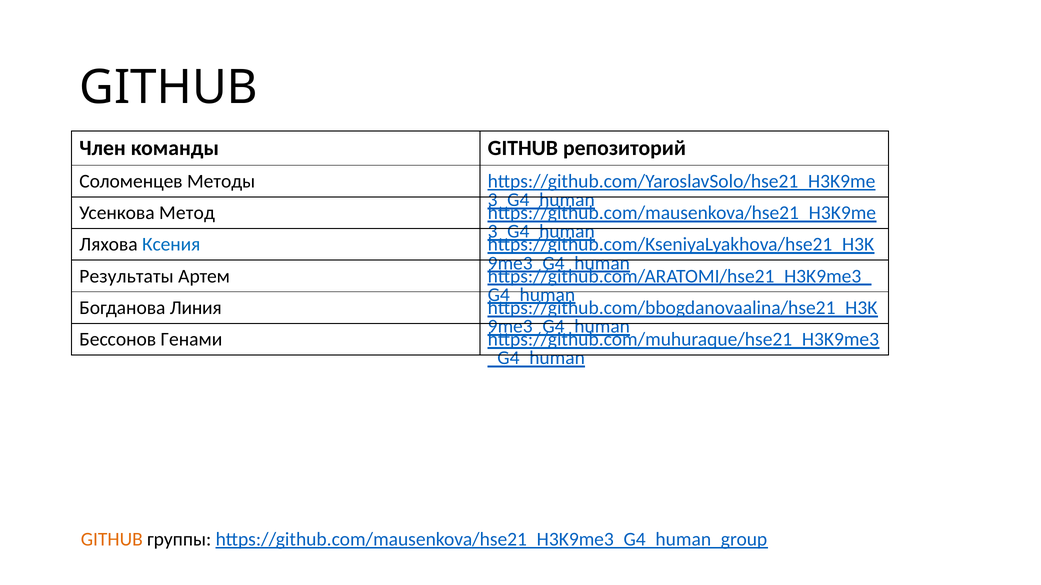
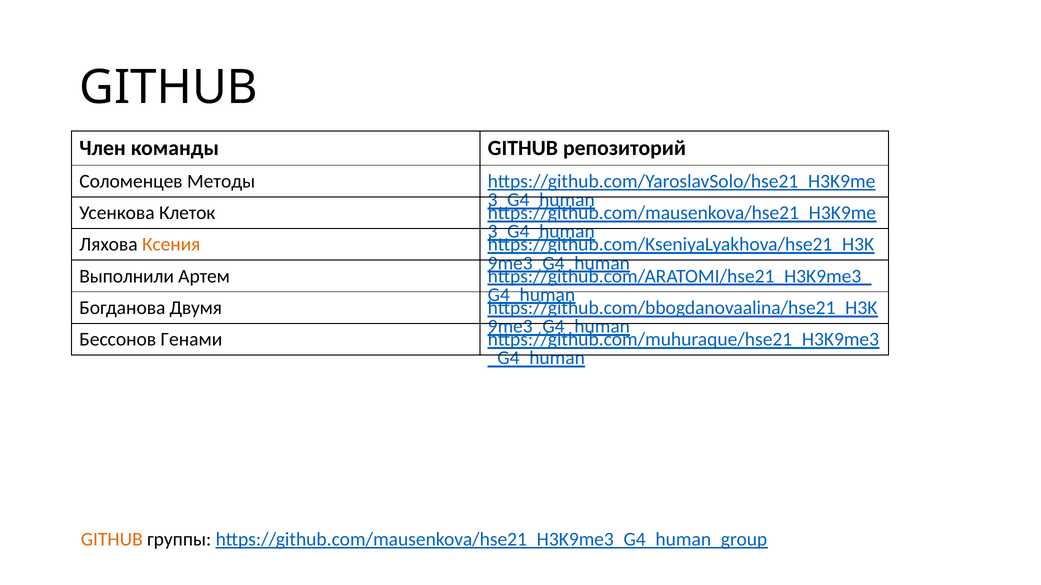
Метод: Метод -> Клеток
Ксения colour: blue -> orange
Результаты: Результаты -> Выполнили
Линия: Линия -> Двумя
